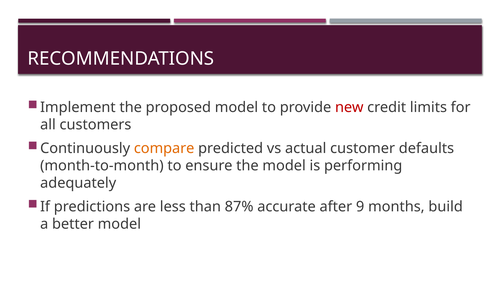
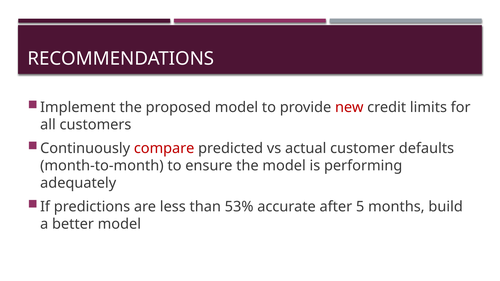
compare colour: orange -> red
87%: 87% -> 53%
9: 9 -> 5
